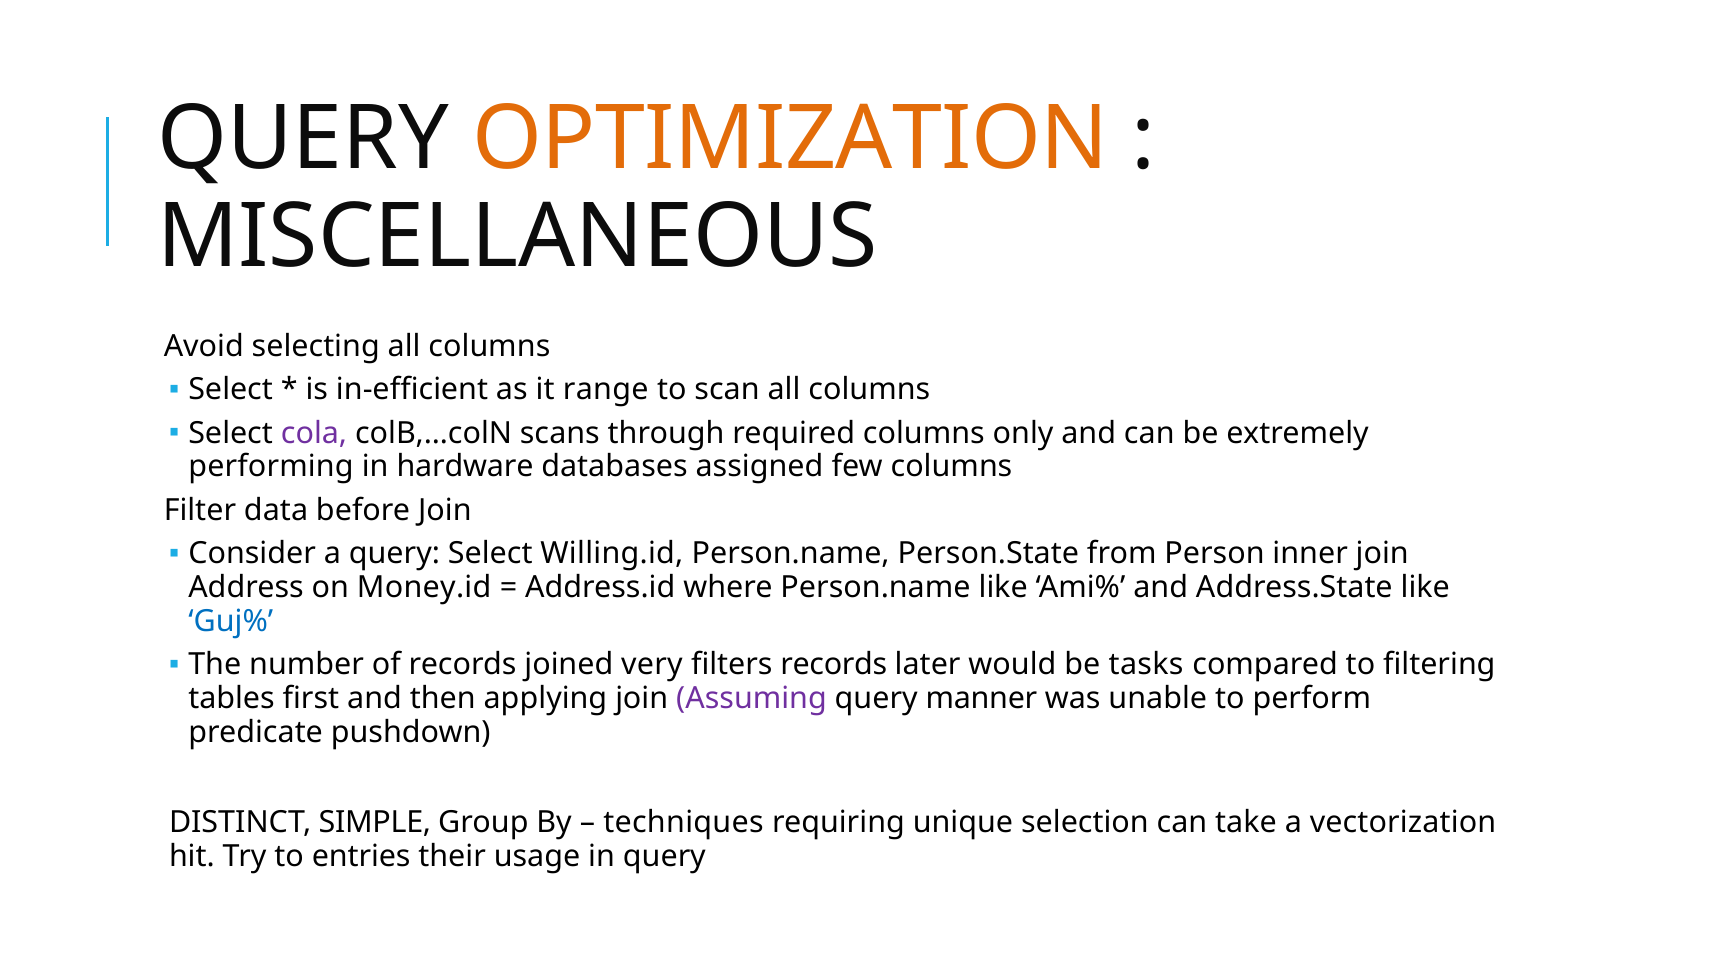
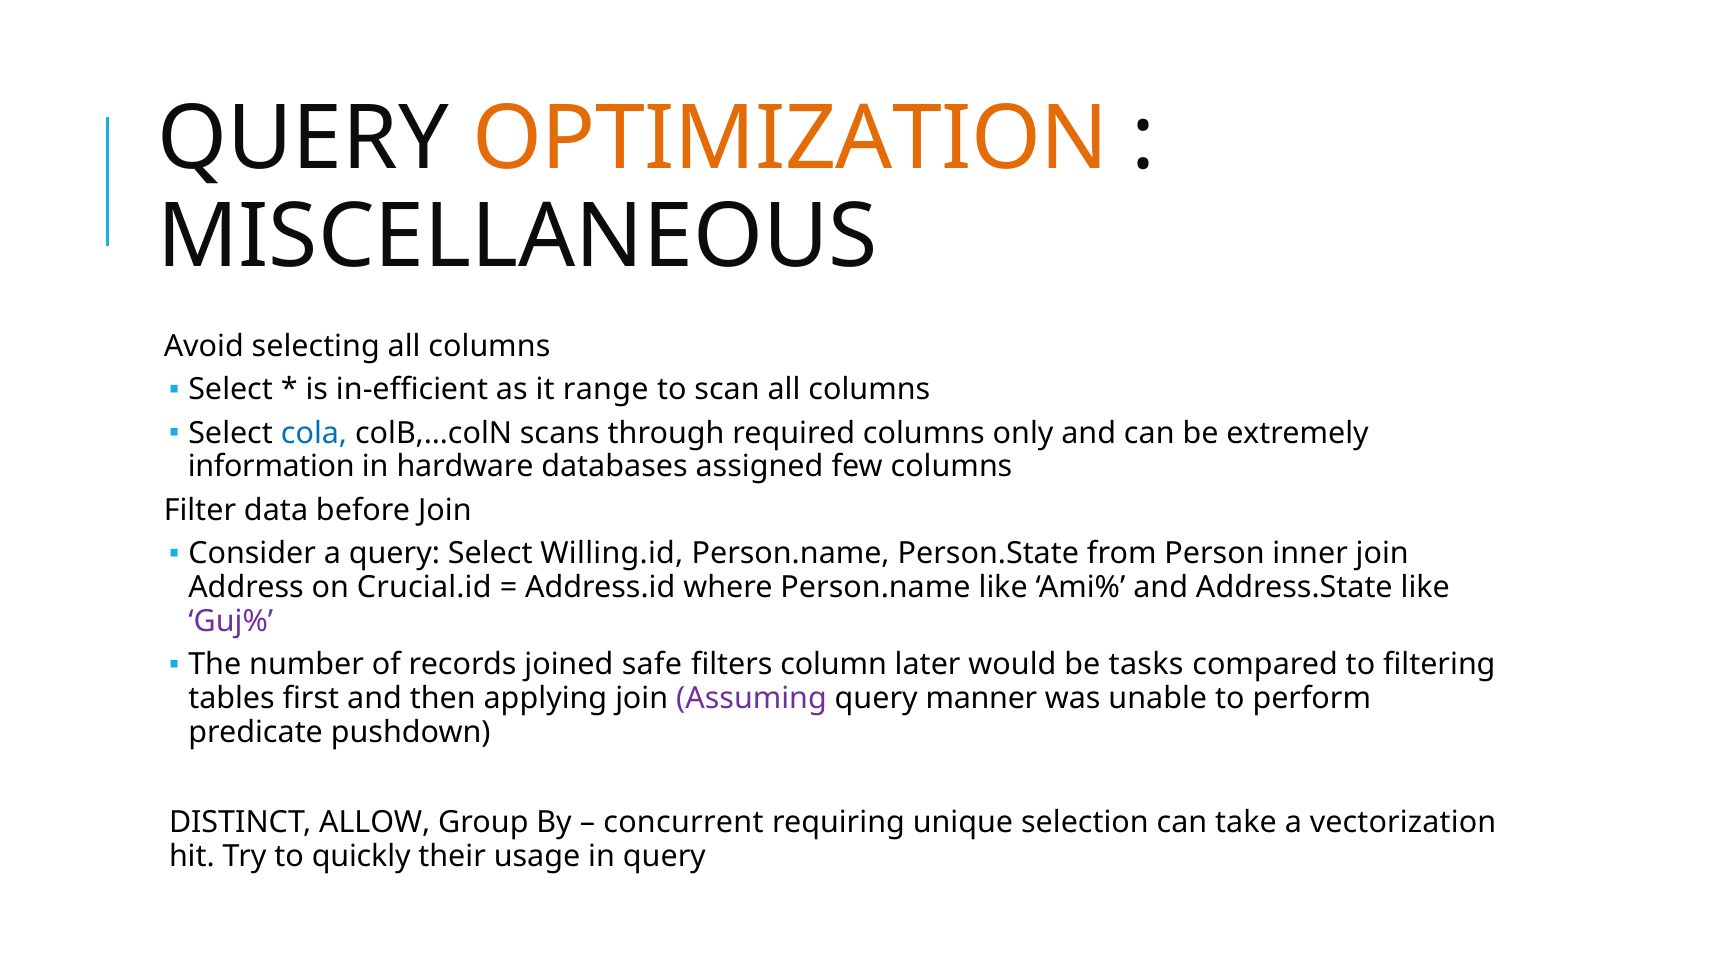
cola colour: purple -> blue
performing: performing -> information
Money.id: Money.id -> Crucial.id
Guj% colour: blue -> purple
very: very -> safe
filters records: records -> column
SIMPLE: SIMPLE -> ALLOW
techniques: techniques -> concurrent
entries: entries -> quickly
